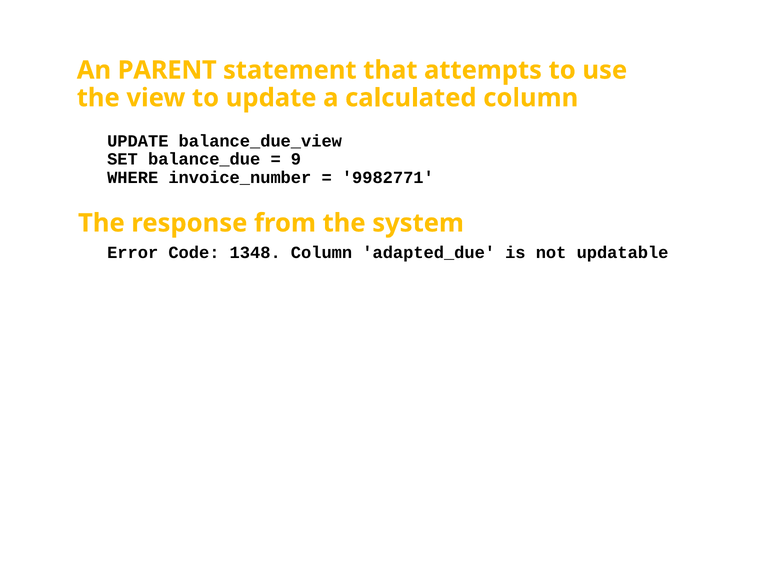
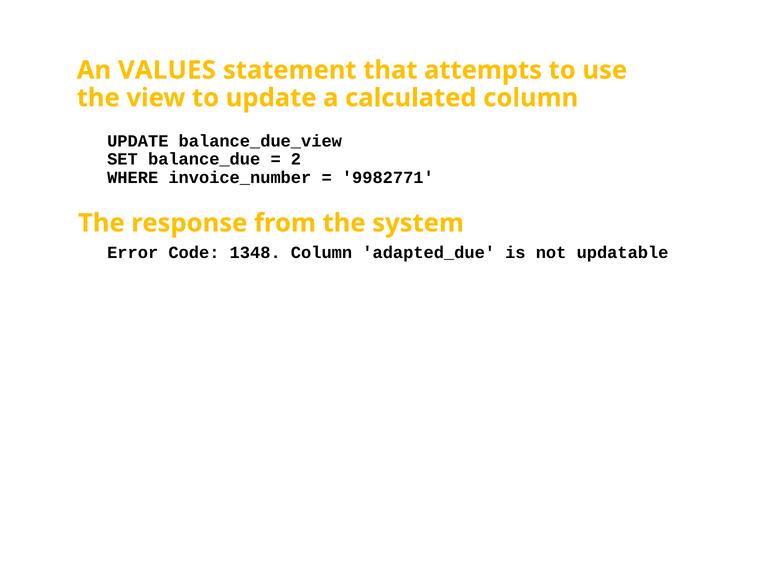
PARENT: PARENT -> VALUES
9: 9 -> 2
